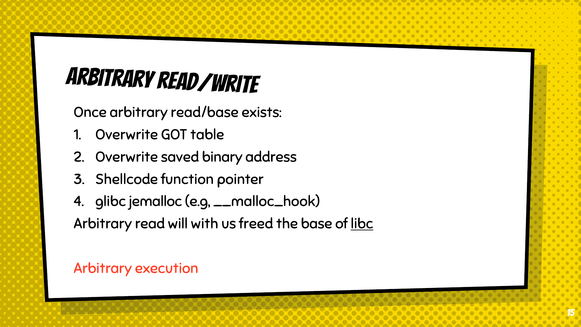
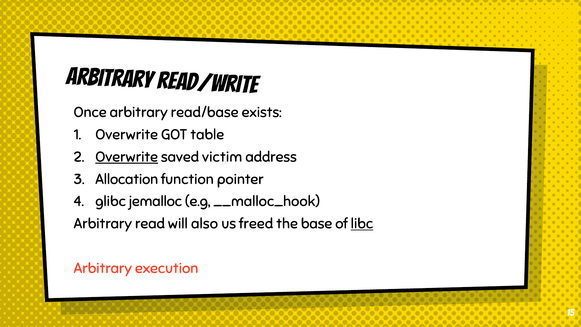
Overwrite at (127, 157) underline: none -> present
binary: binary -> victim
Shellcode: Shellcode -> Allocation
with: with -> also
